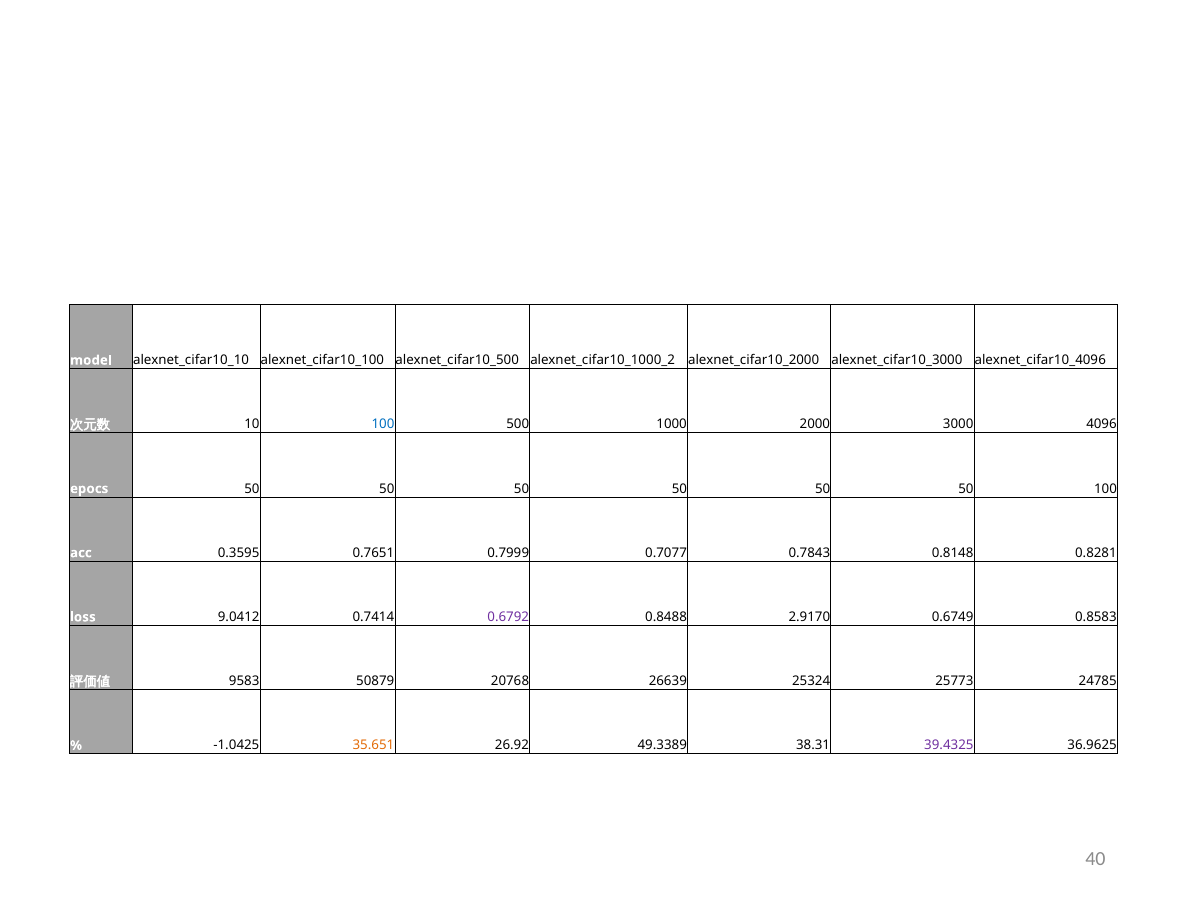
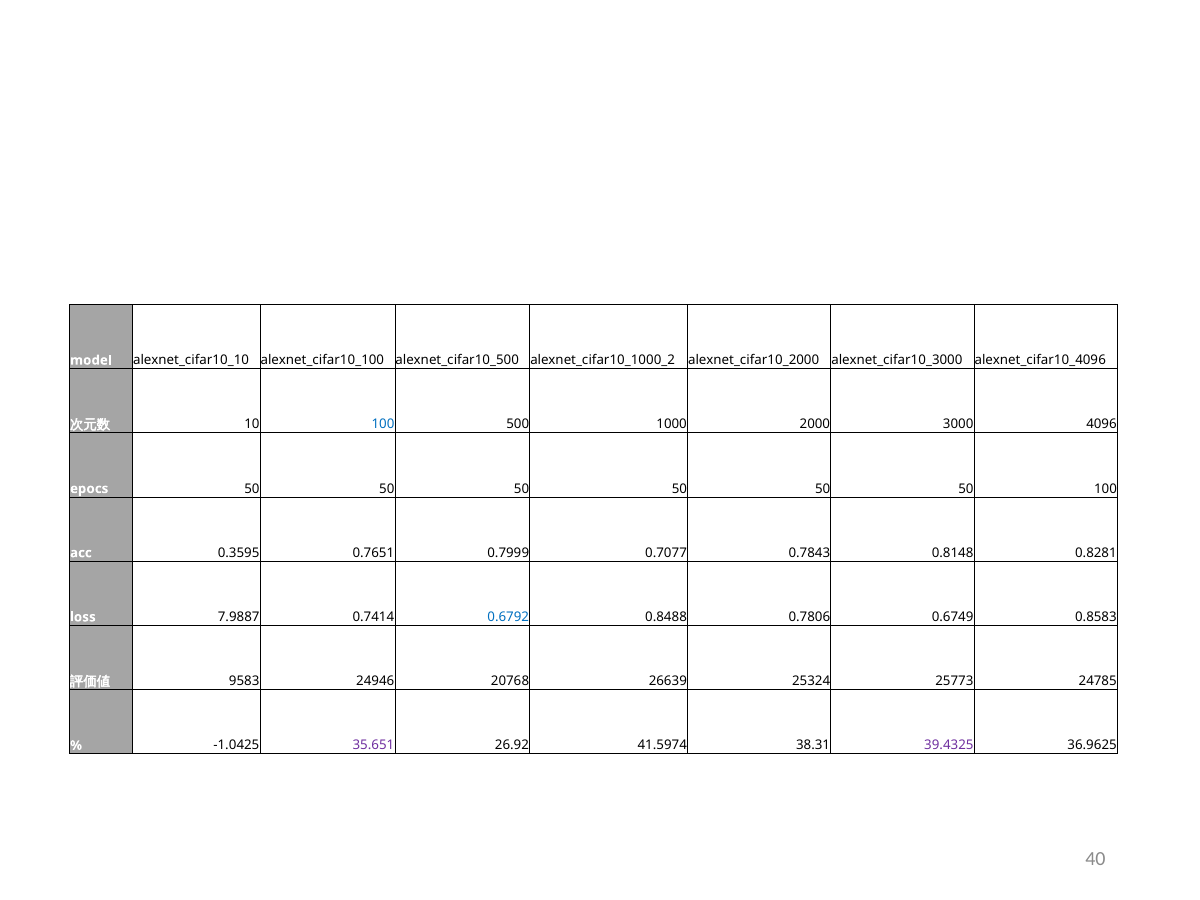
9.0412: 9.0412 -> 7.9887
0.6792 colour: purple -> blue
2.9170: 2.9170 -> 0.7806
50879: 50879 -> 24946
35.651 colour: orange -> purple
49.3389: 49.3389 -> 41.5974
